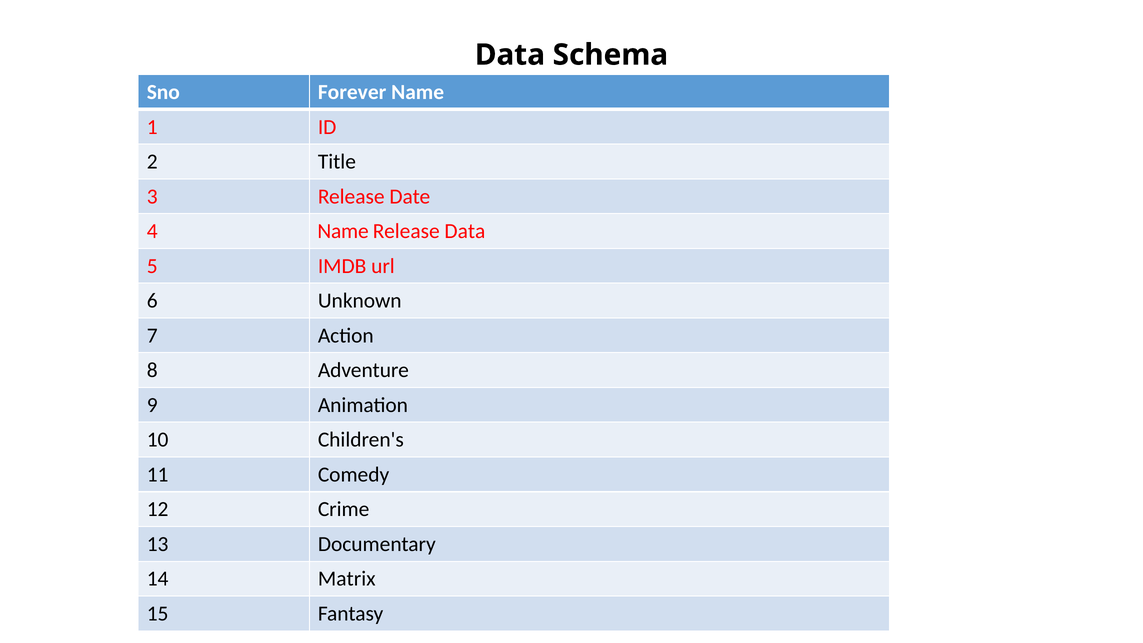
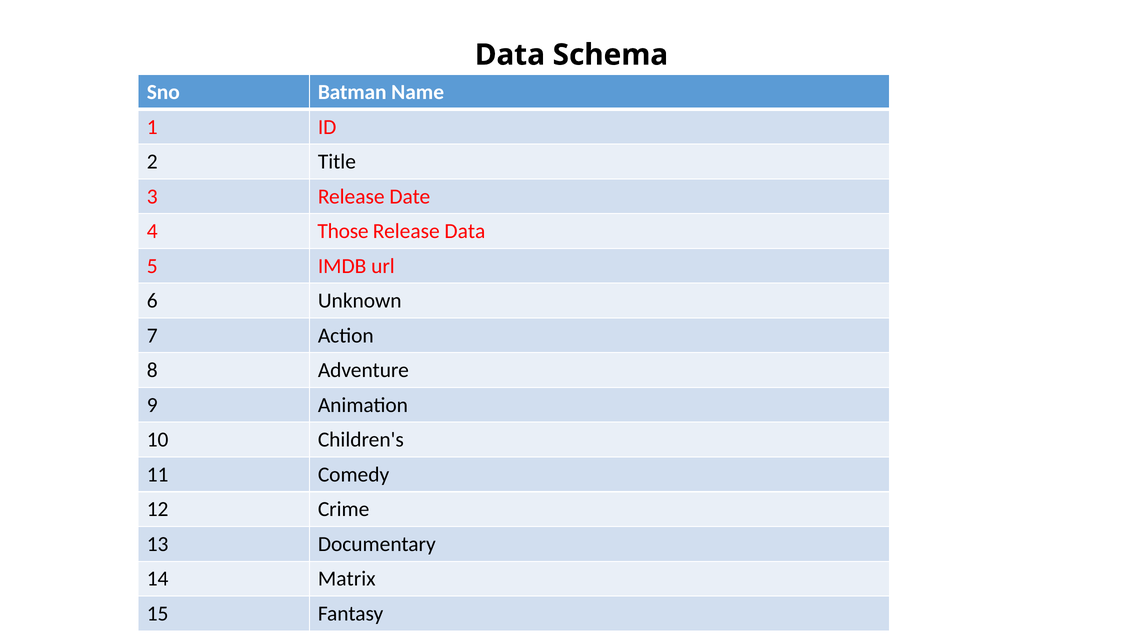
Forever: Forever -> Batman
4 Name: Name -> Those
